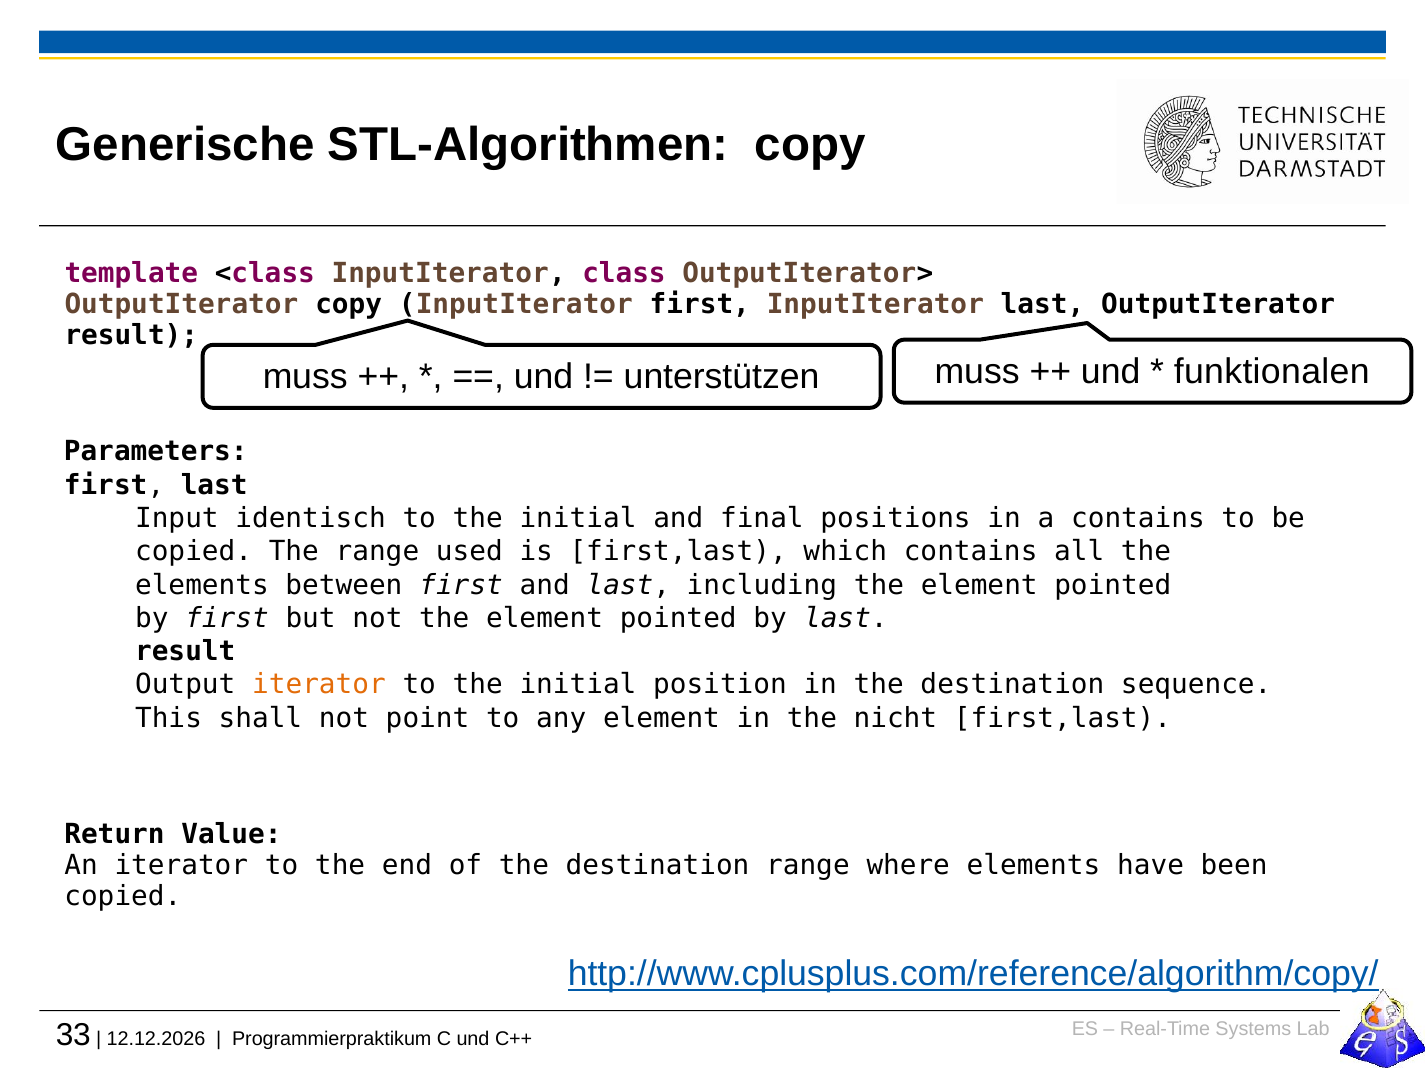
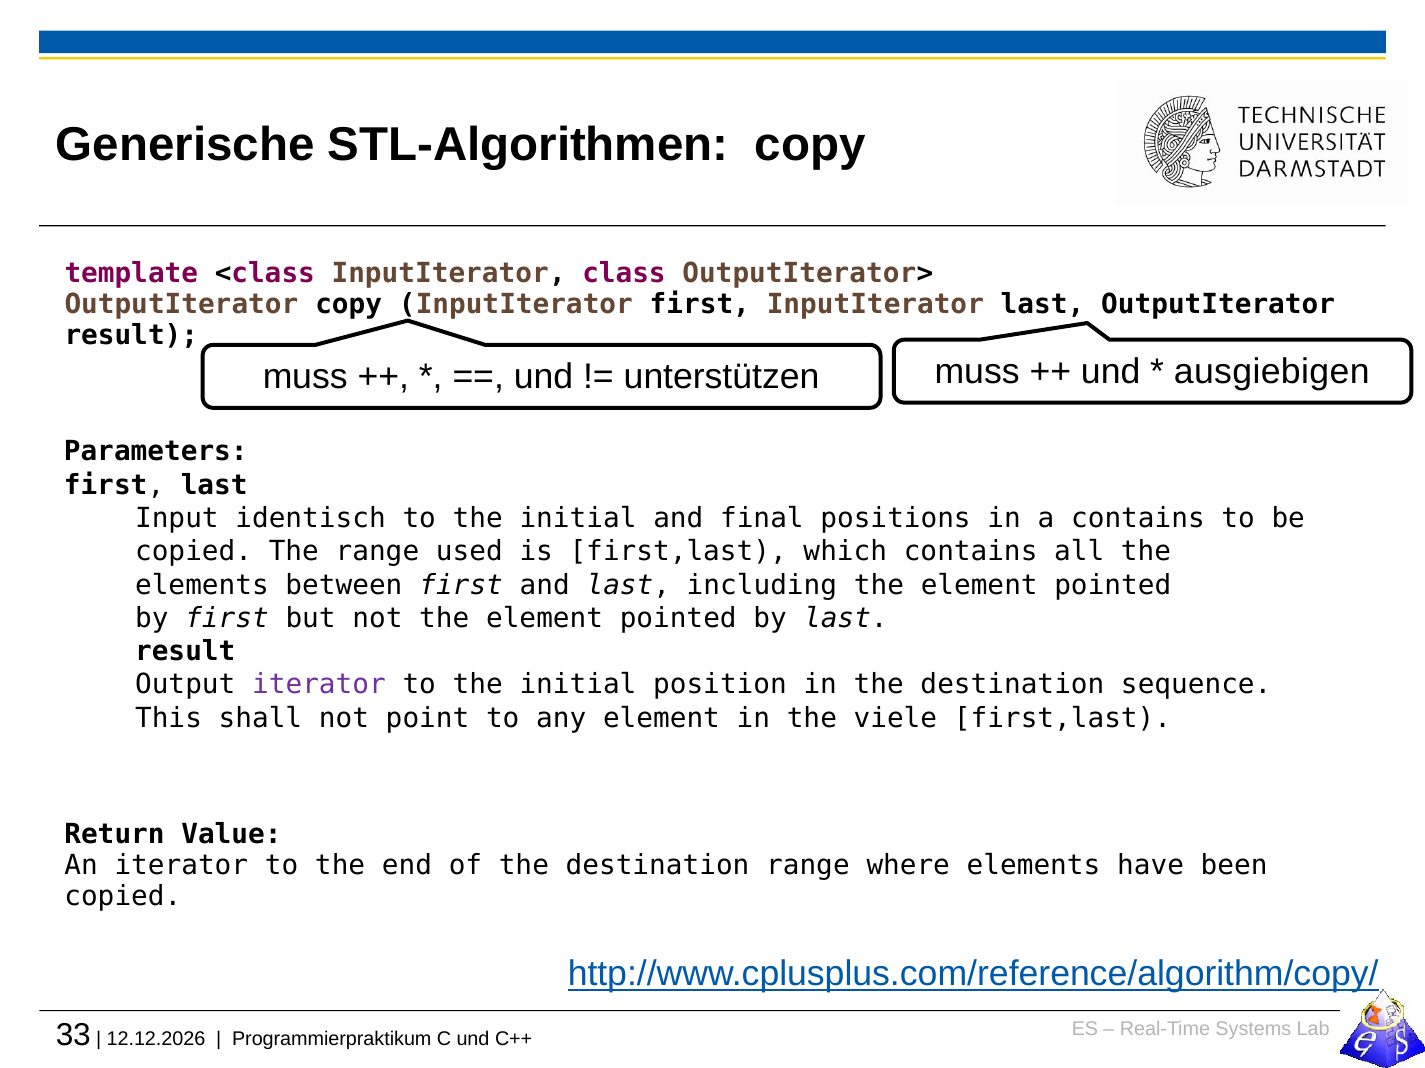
funktionalen: funktionalen -> ausgiebigen
iterator at (319, 685) colour: orange -> purple
nicht: nicht -> viele
